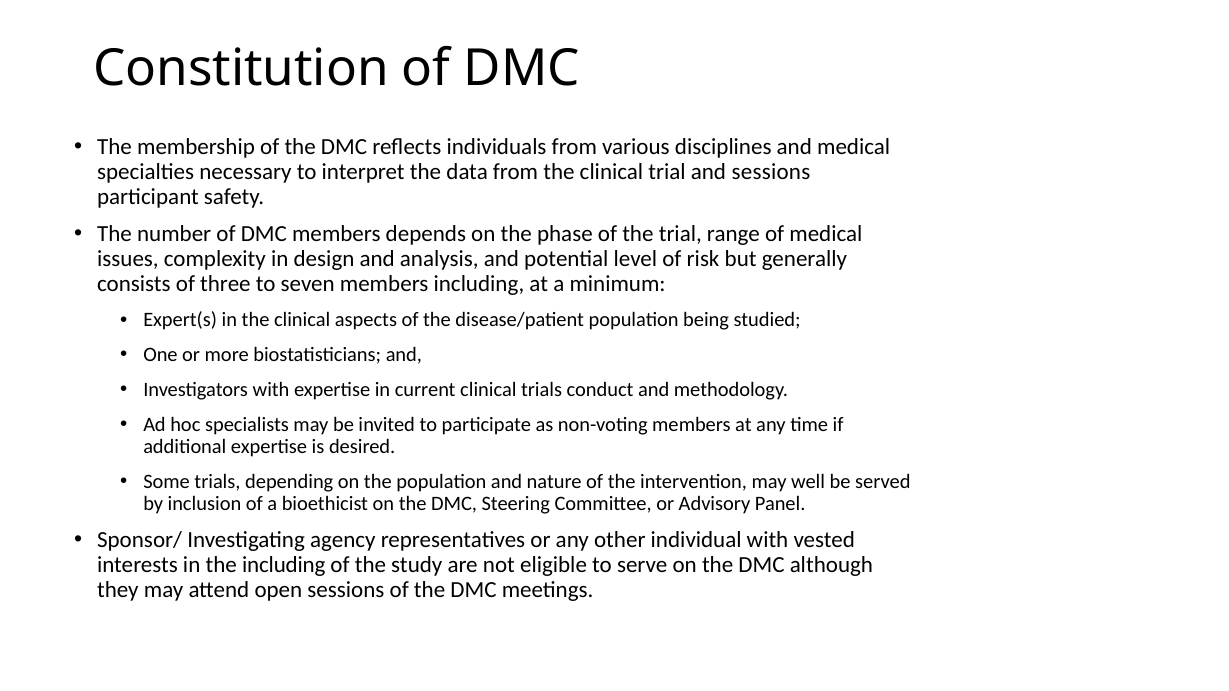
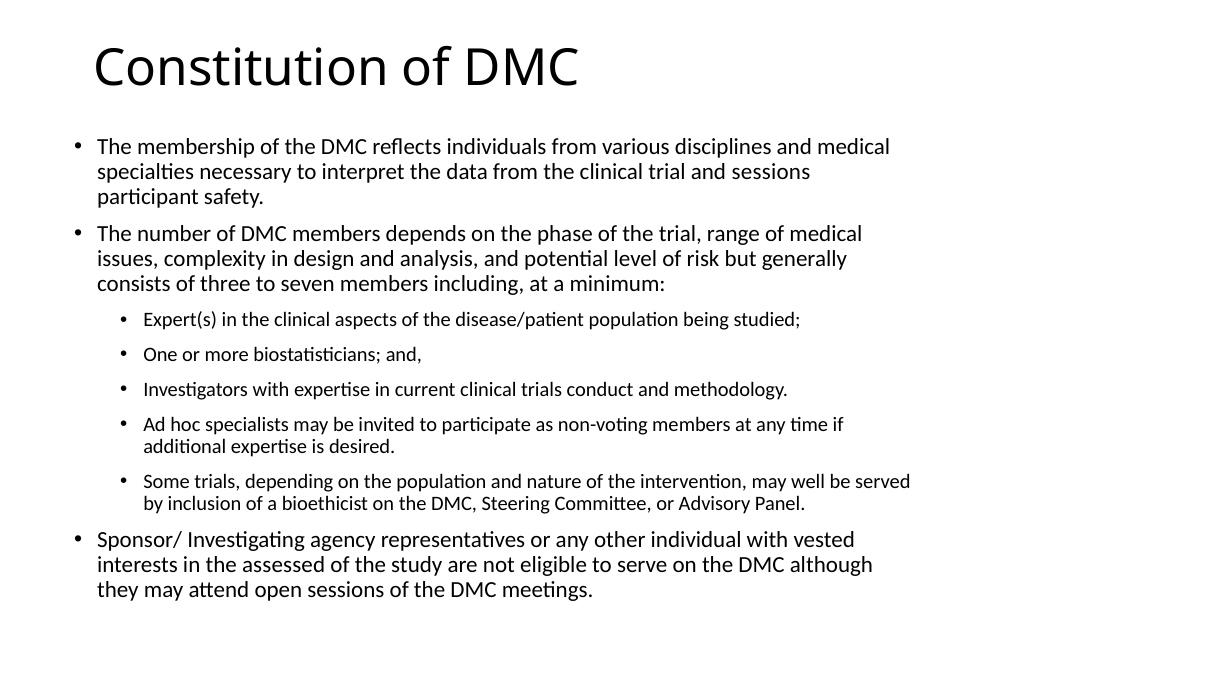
the including: including -> assessed
